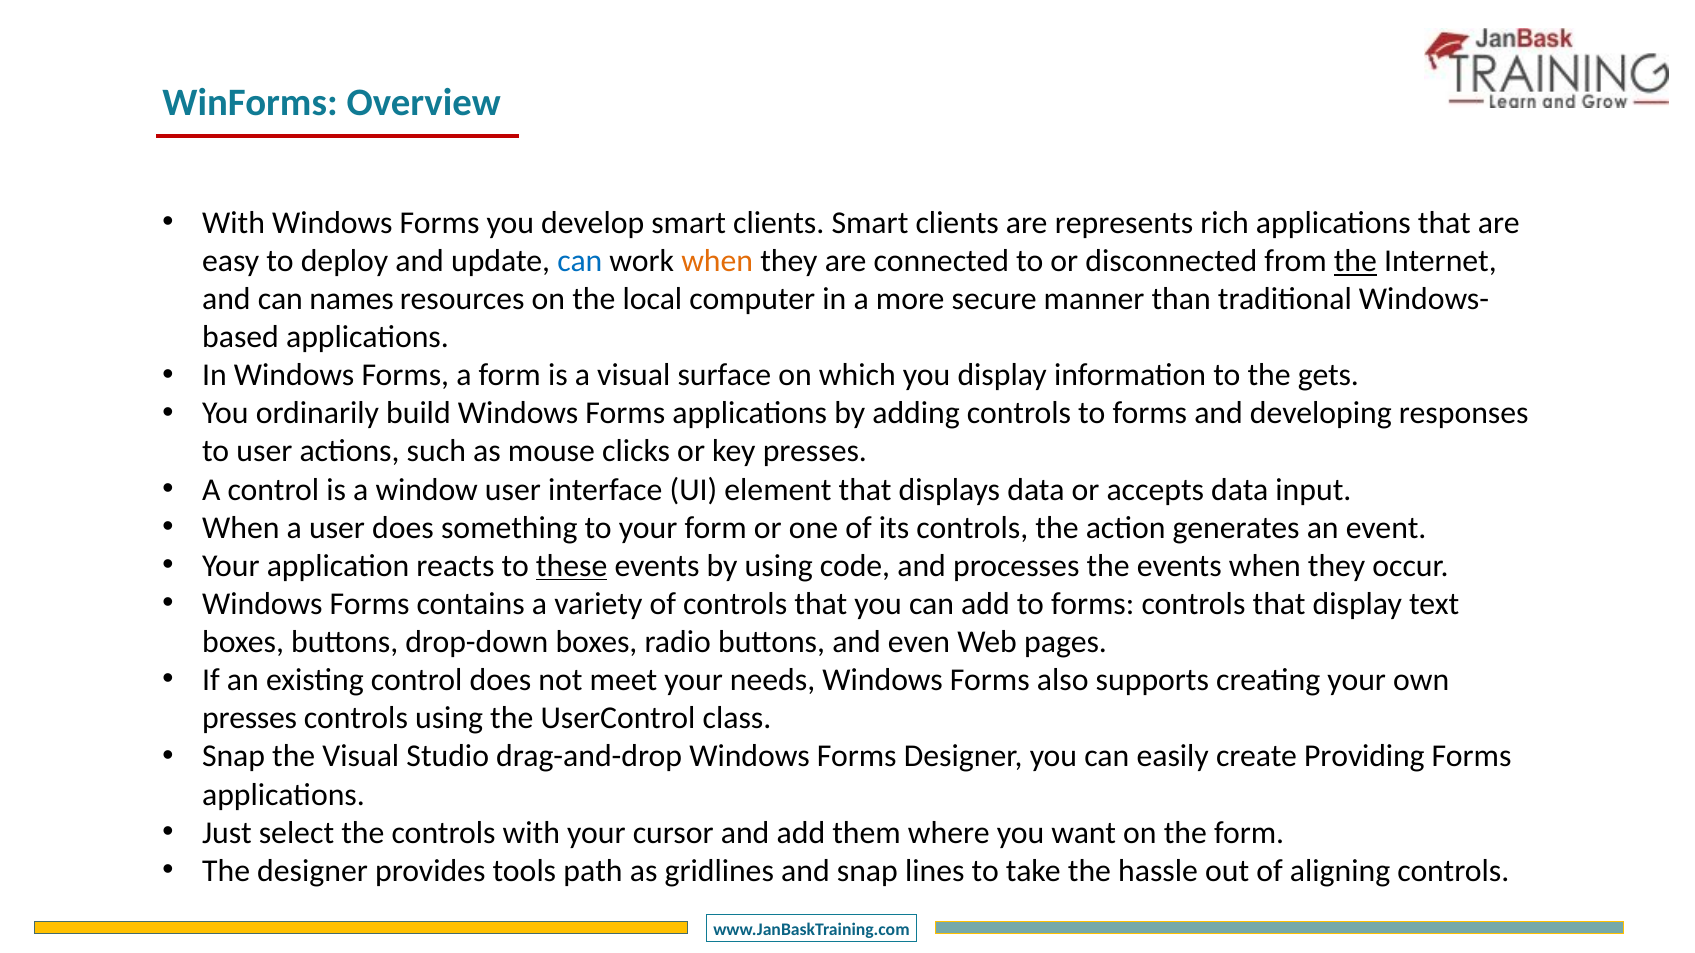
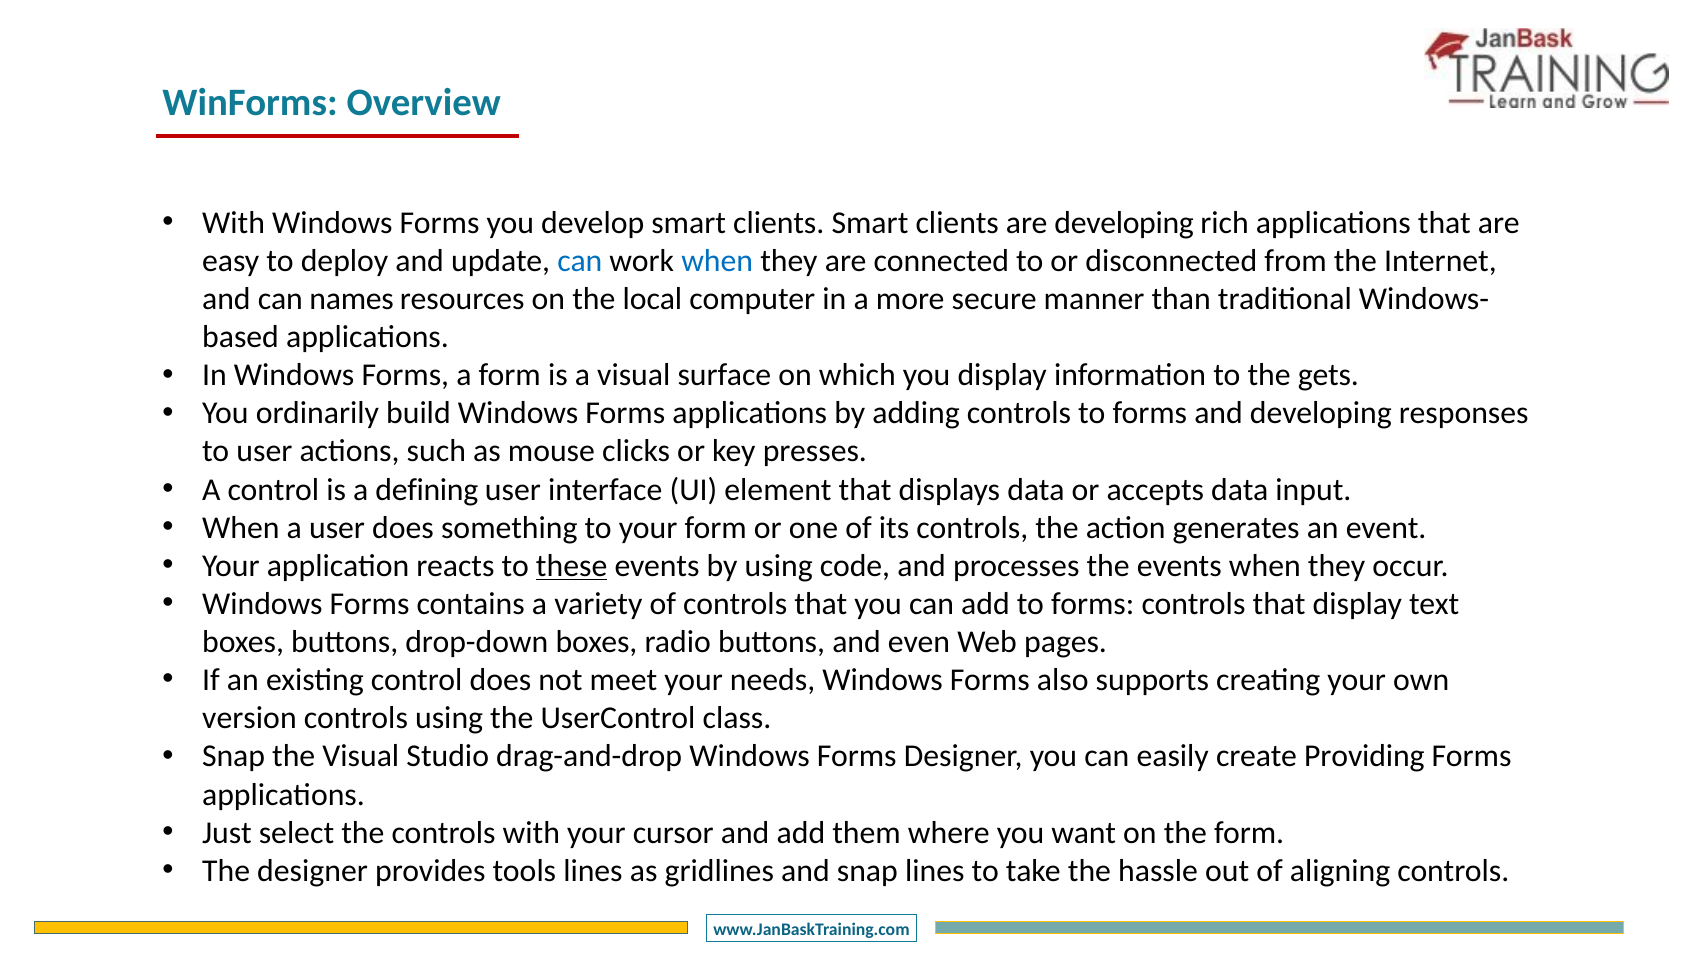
are represents: represents -> developing
when at (717, 261) colour: orange -> blue
the at (1355, 261) underline: present -> none
window: window -> defining
presses at (250, 719): presses -> version
tools path: path -> lines
